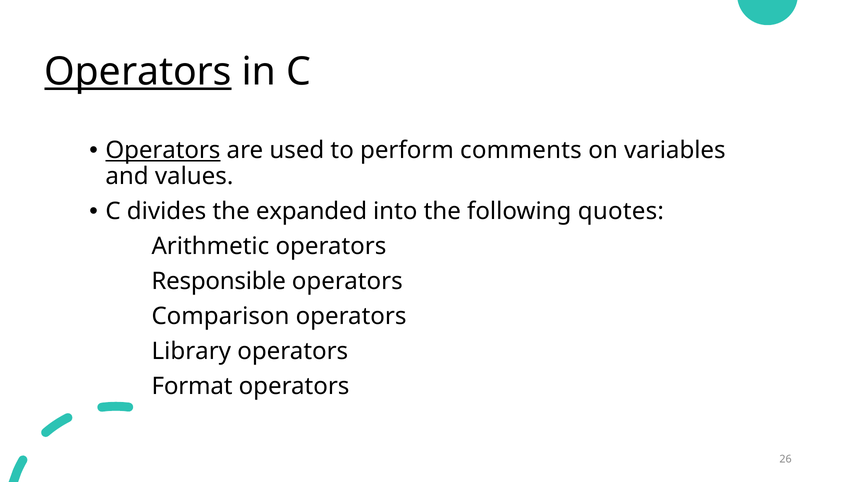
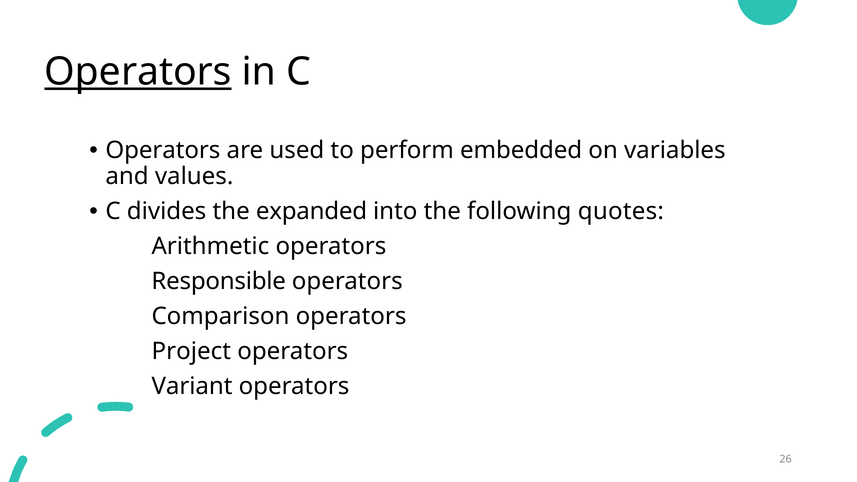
Operators at (163, 150) underline: present -> none
comments: comments -> embedded
Library: Library -> Project
Format: Format -> Variant
